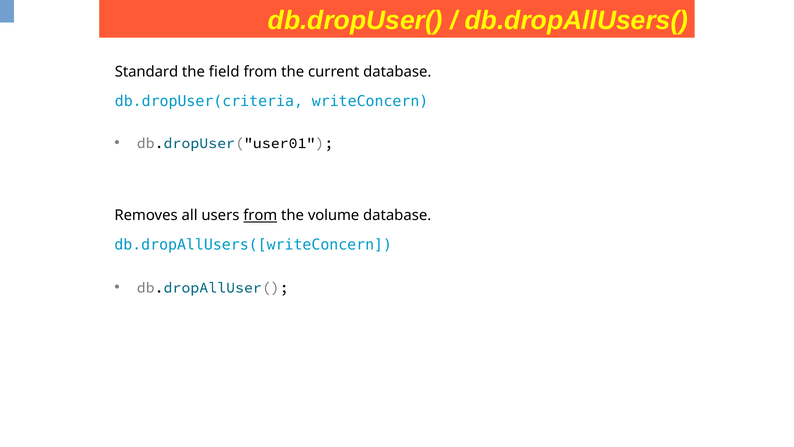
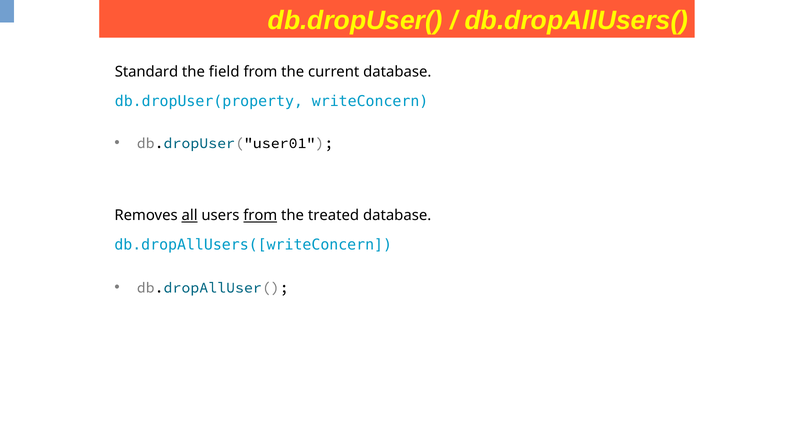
db.dropUser(criteria: db.dropUser(criteria -> db.dropUser(property
all underline: none -> present
volume: volume -> treated
